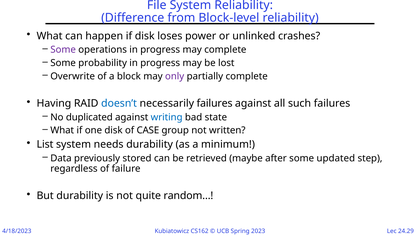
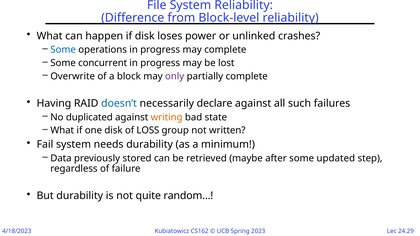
Some at (63, 50) colour: purple -> blue
probability: probability -> concurrent
necessarily failures: failures -> declare
writing colour: blue -> orange
CASE: CASE -> LOSS
List: List -> Fail
